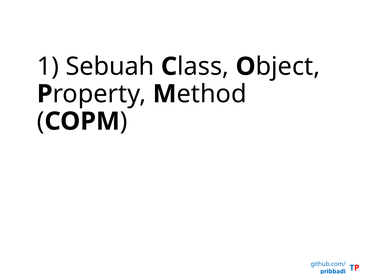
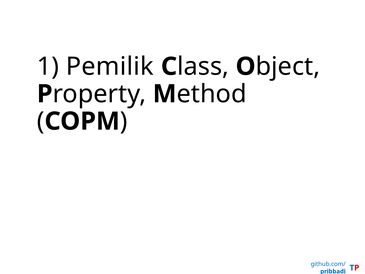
Sebuah: Sebuah -> Pemilik
